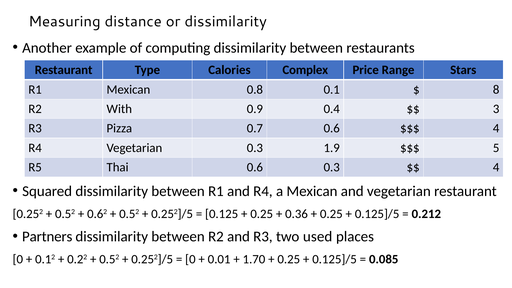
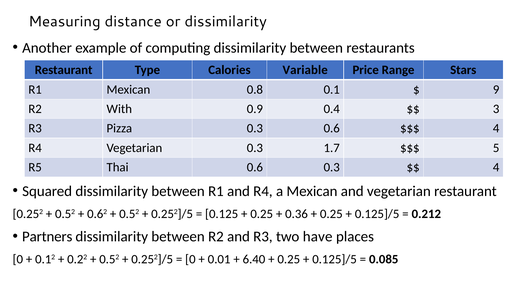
Complex: Complex -> Variable
8: 8 -> 9
Pizza 0.7: 0.7 -> 0.3
1.9: 1.9 -> 1.7
used: used -> have
1.70: 1.70 -> 6.40
